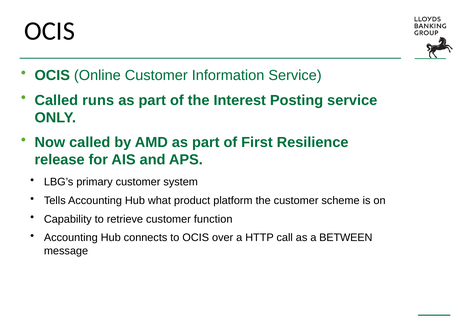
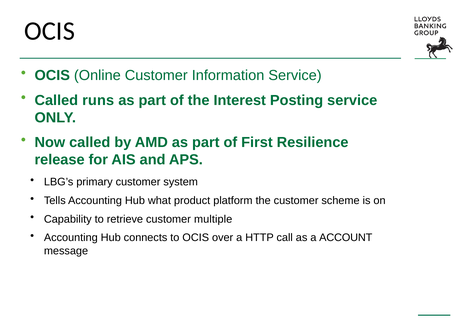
function: function -> multiple
BETWEEN: BETWEEN -> ACCOUNT
